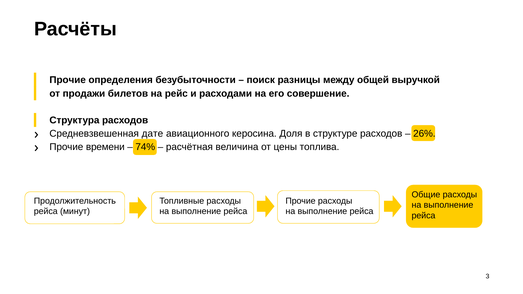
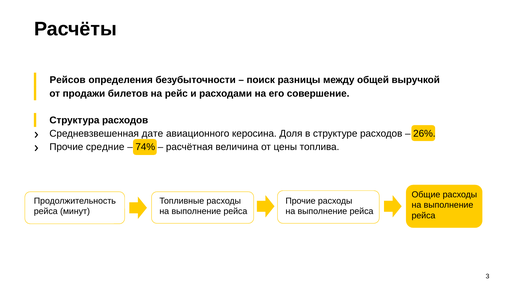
Прочие at (68, 80): Прочие -> Рейсов
времени: времени -> средние
